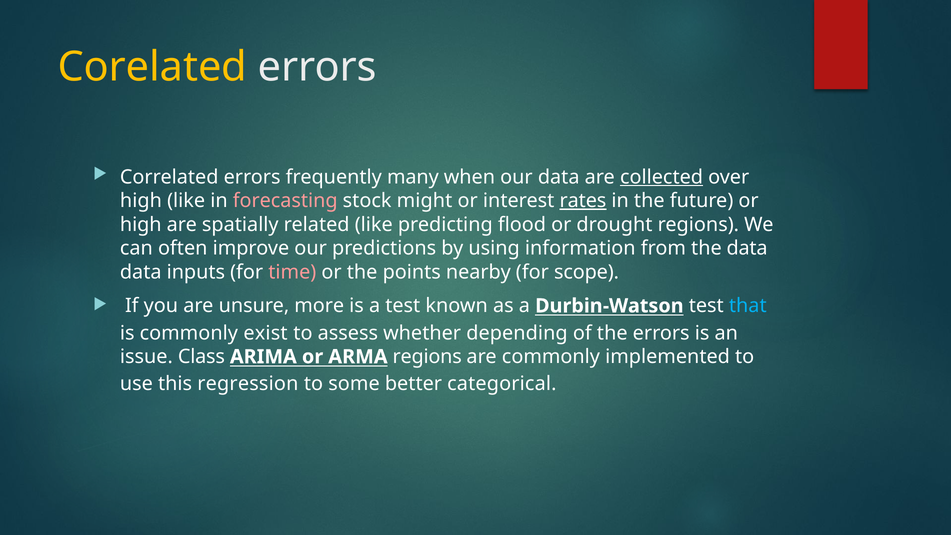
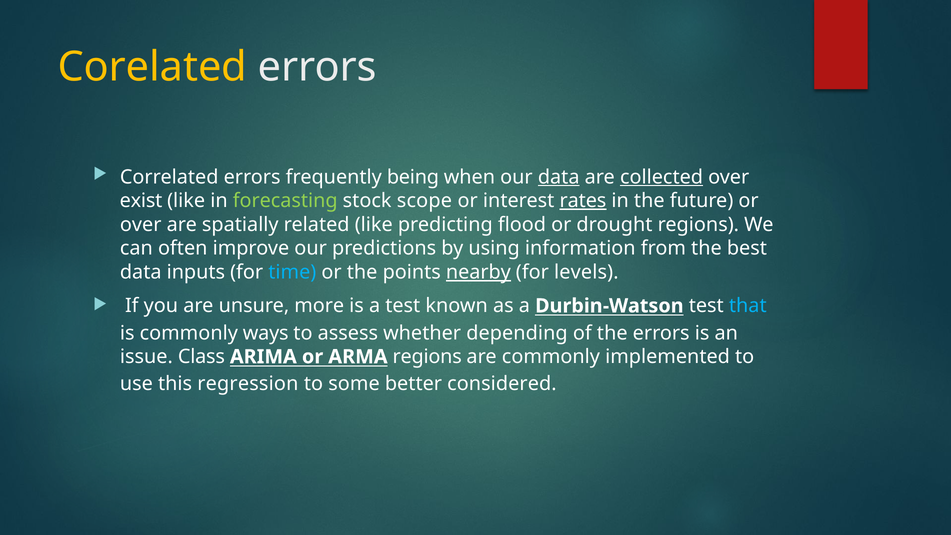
many: many -> being
data at (559, 177) underline: none -> present
high at (141, 201): high -> exist
forecasting colour: pink -> light green
might: might -> scope
high at (141, 225): high -> over
the data: data -> best
time colour: pink -> light blue
nearby underline: none -> present
scope: scope -> levels
exist: exist -> ways
categorical: categorical -> considered
